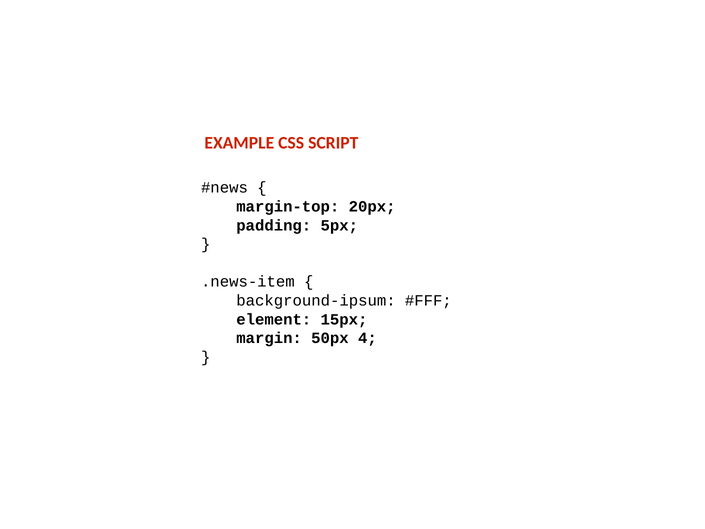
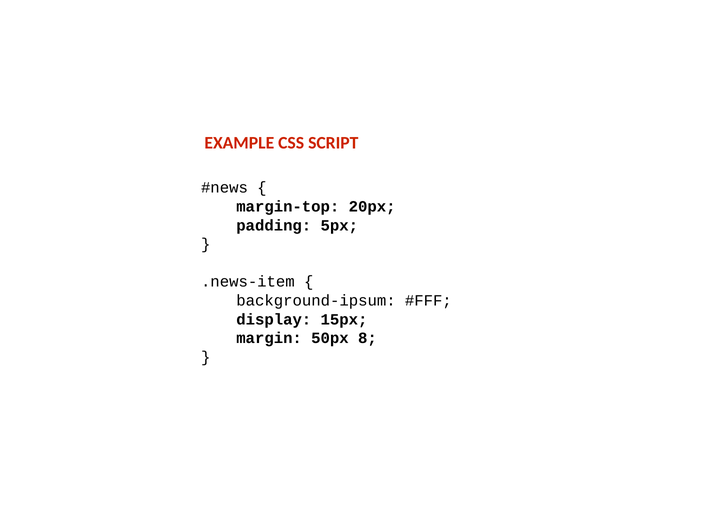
element: element -> display
4: 4 -> 8
